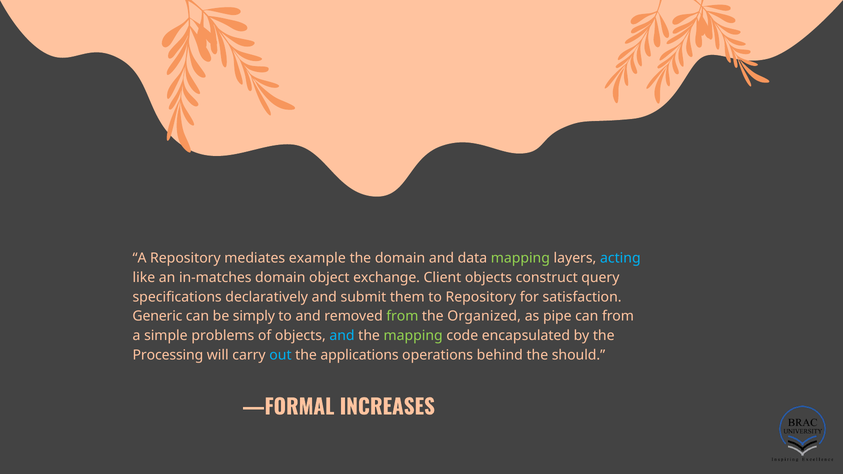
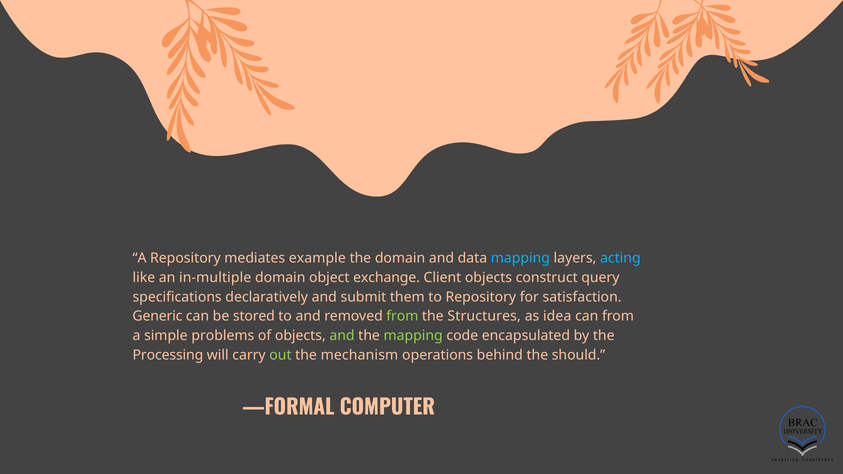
mapping at (520, 258) colour: light green -> light blue
in-matches: in-matches -> in-multiple
simply: simply -> stored
Organized: Organized -> Structures
pipe: pipe -> idea
and at (342, 336) colour: light blue -> light green
out colour: light blue -> light green
applications: applications -> mechanism
INCREASES: INCREASES -> COMPUTER
